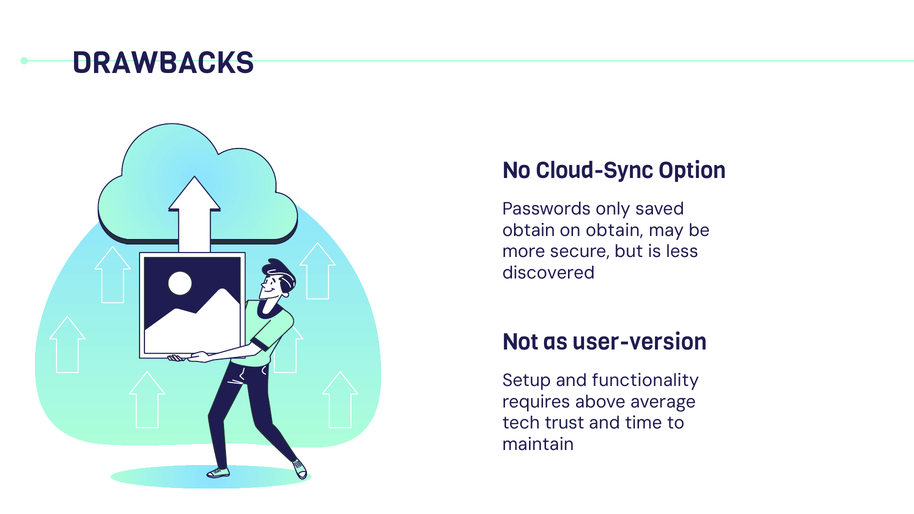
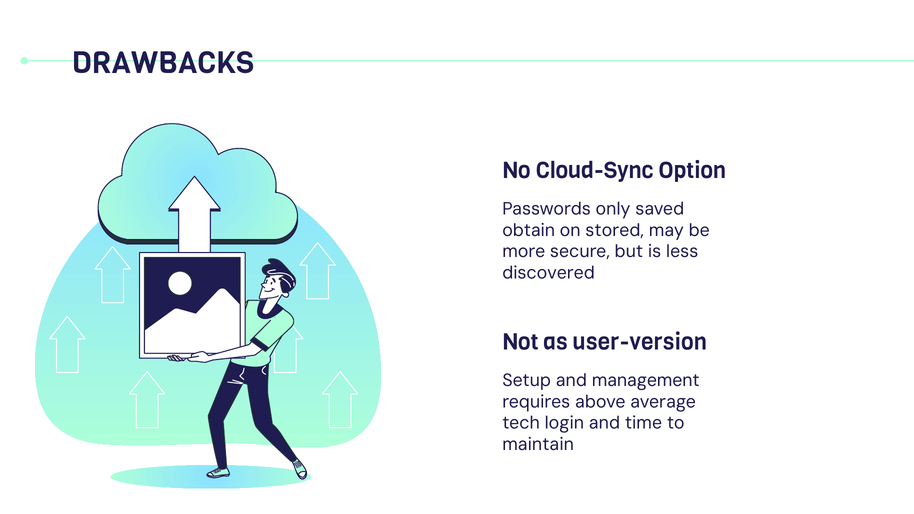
on obtain: obtain -> stored
functionality: functionality -> management
trust: trust -> login
